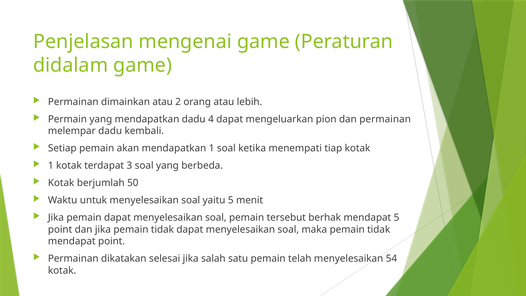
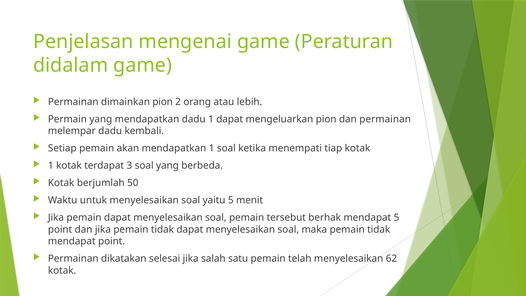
dimainkan atau: atau -> pion
dadu 4: 4 -> 1
54: 54 -> 62
